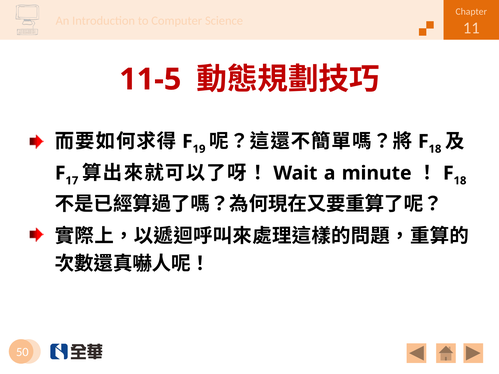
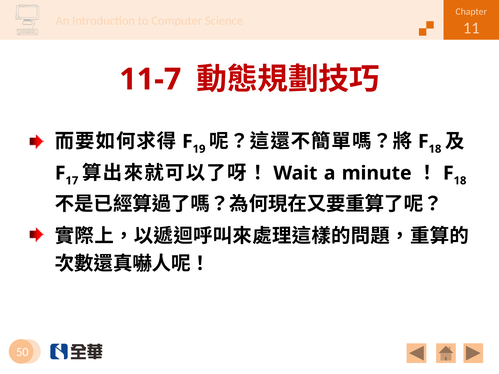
11-5: 11-5 -> 11-7
